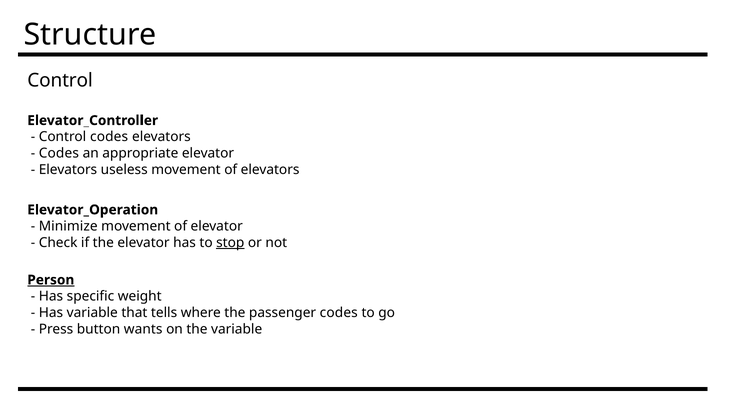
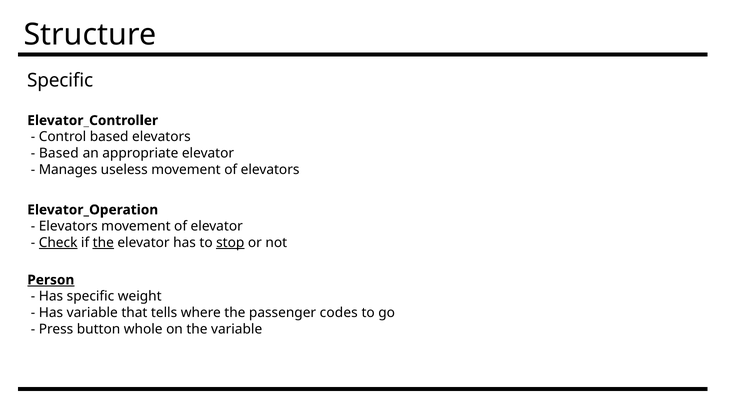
Control at (60, 81): Control -> Specific
Control codes: codes -> based
Codes at (59, 153): Codes -> Based
Elevators at (68, 170): Elevators -> Manages
Minimize at (68, 226): Minimize -> Elevators
Check underline: none -> present
the at (103, 242) underline: none -> present
wants: wants -> whole
